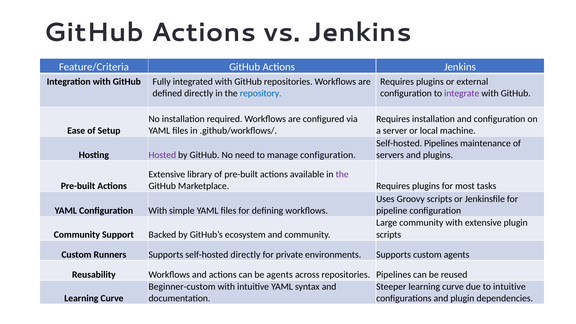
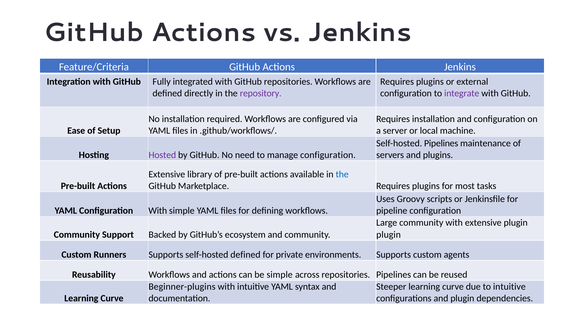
repository colour: blue -> purple
the at (342, 174) colour: purple -> blue
scripts at (389, 235): scripts -> plugin
self-hosted directly: directly -> defined
be agents: agents -> simple
Beginner-custom: Beginner-custom -> Beginner-plugins
